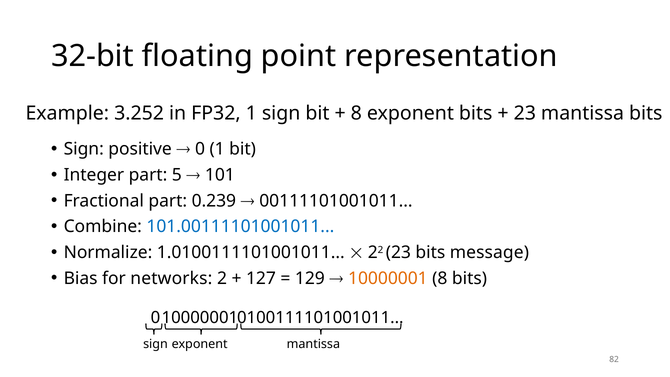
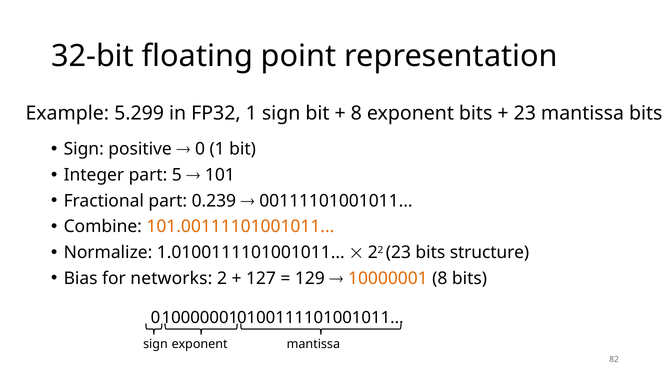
3.252: 3.252 -> 5.299
101.00111101001011 colour: blue -> orange
message: message -> structure
